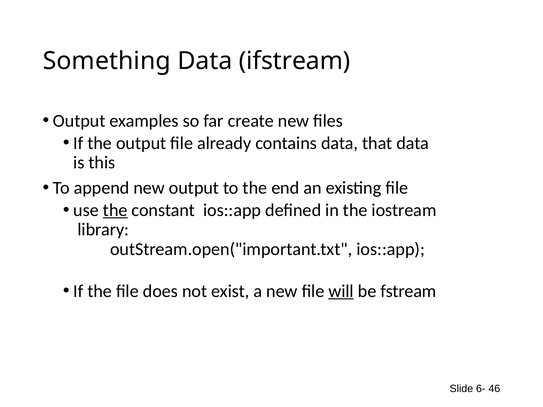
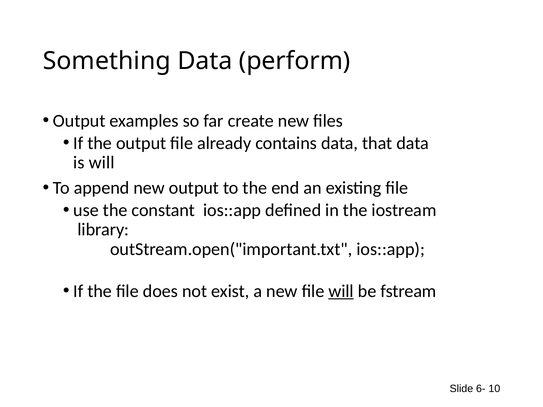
ifstream: ifstream -> perform
is this: this -> will
the at (115, 210) underline: present -> none
46: 46 -> 10
